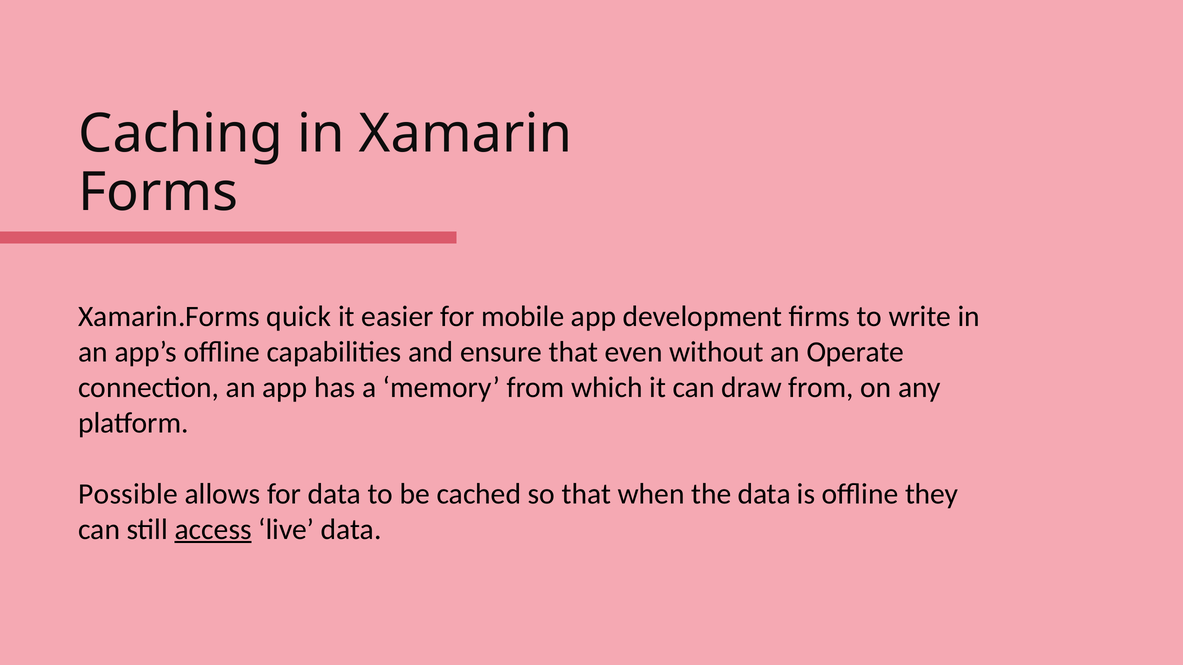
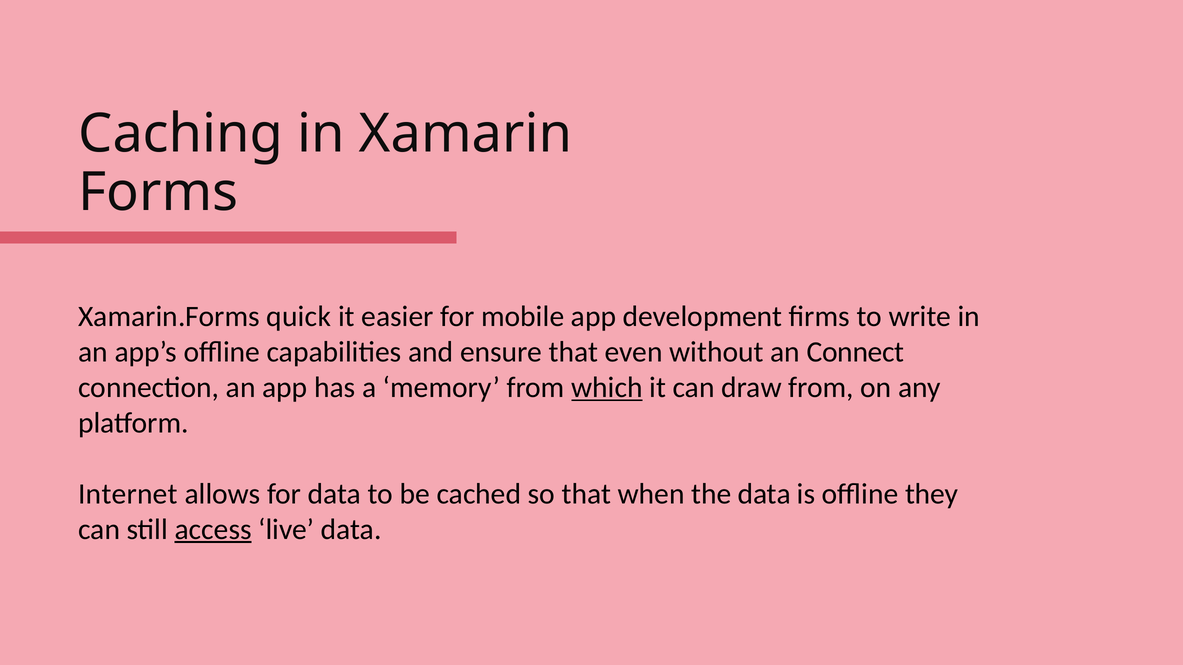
Operate: Operate -> Connect
which underline: none -> present
Possible: Possible -> Internet
